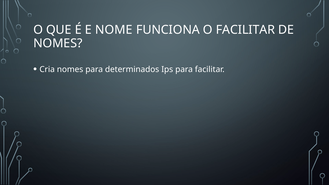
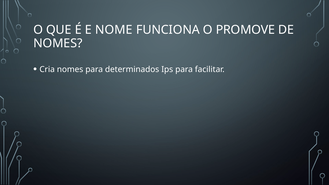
O FACILITAR: FACILITAR -> PROMOVE
